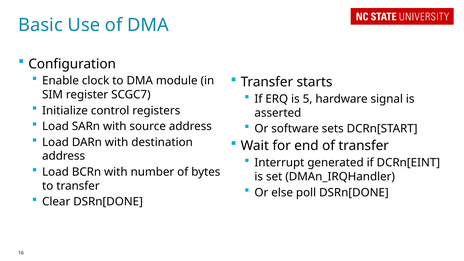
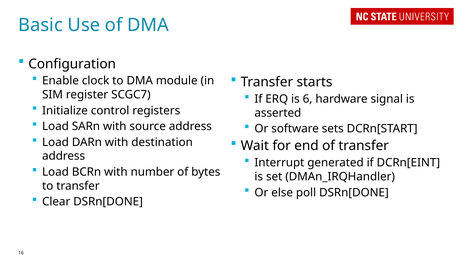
5: 5 -> 6
